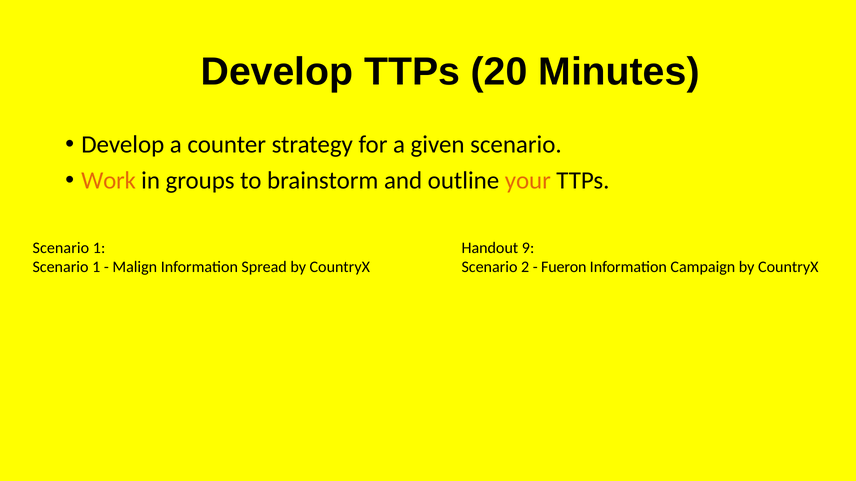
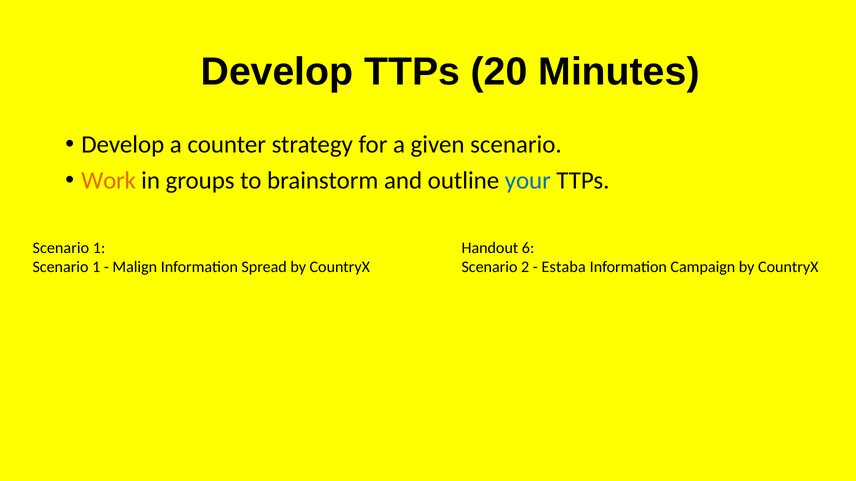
your colour: orange -> blue
9: 9 -> 6
Fueron: Fueron -> Estaba
